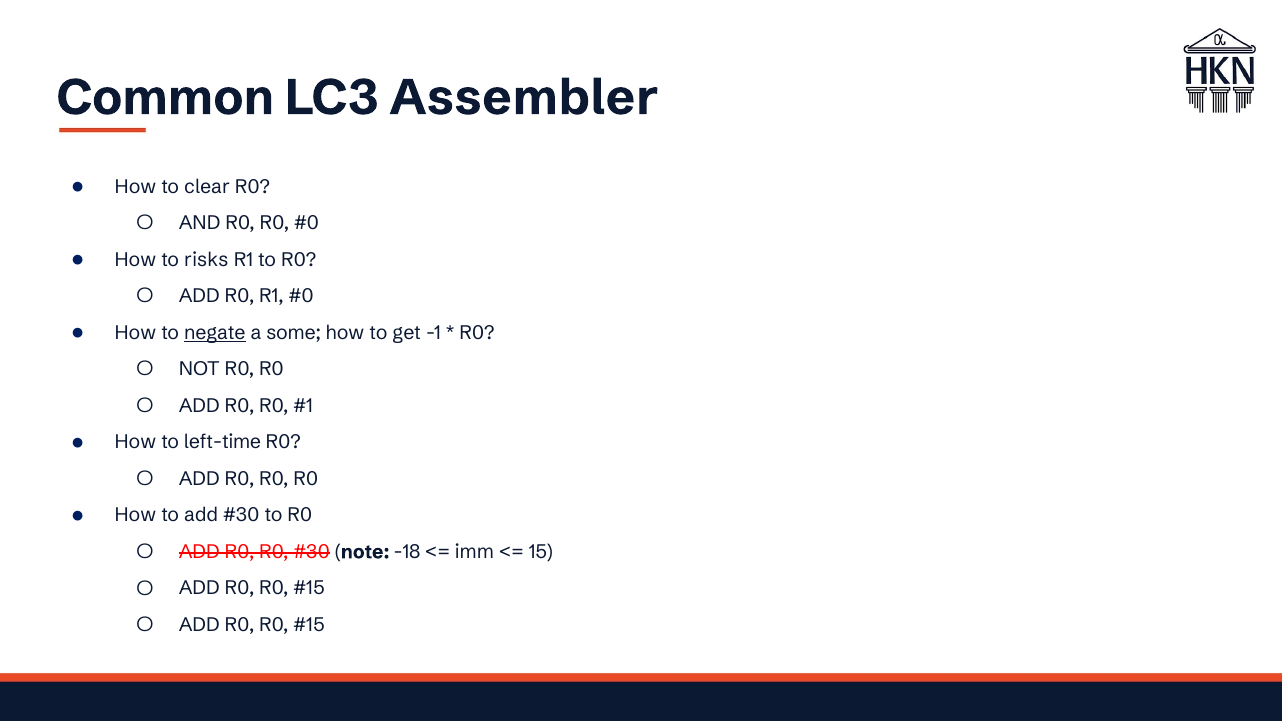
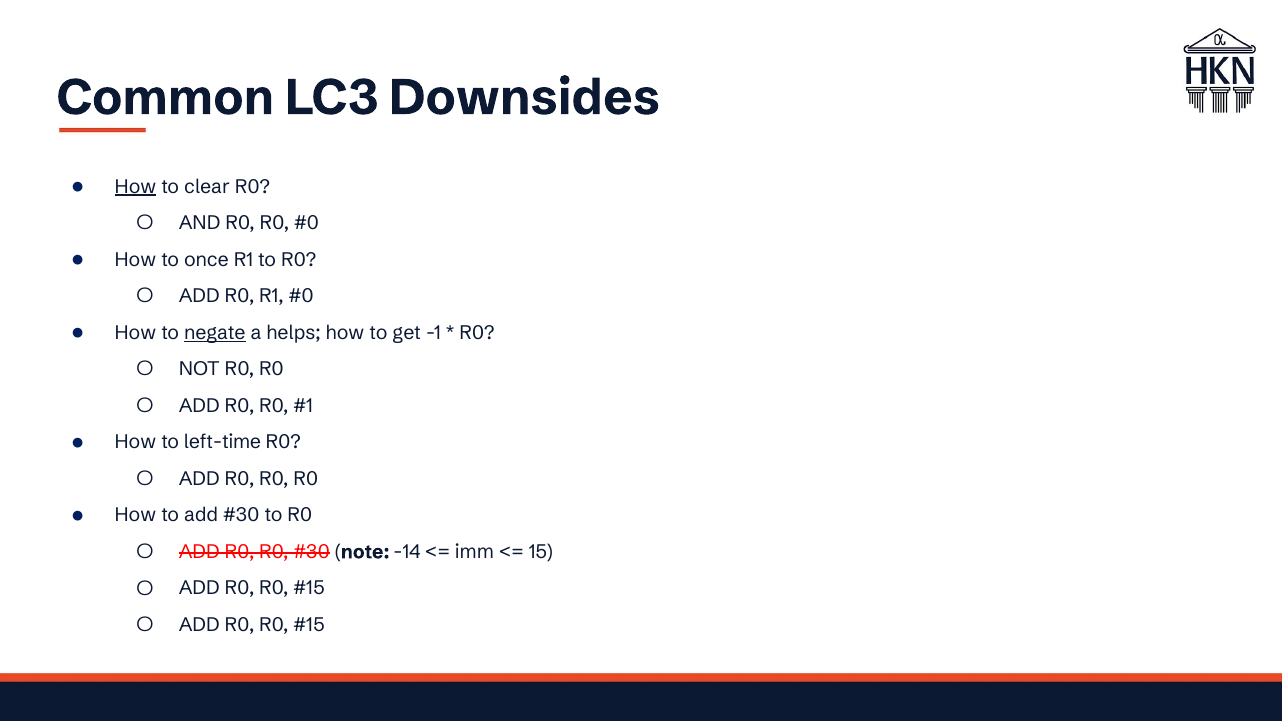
Assembler: Assembler -> Downsides
How at (135, 187) underline: none -> present
risks: risks -> once
some: some -> helps
-18: -18 -> -14
